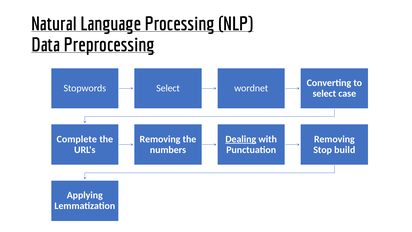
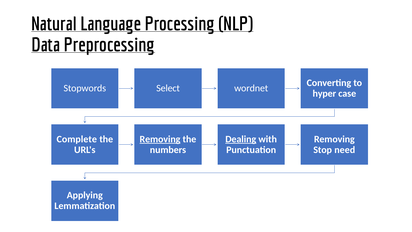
select at (324, 94): select -> hyper
Removing at (160, 139) underline: none -> present
build: build -> need
